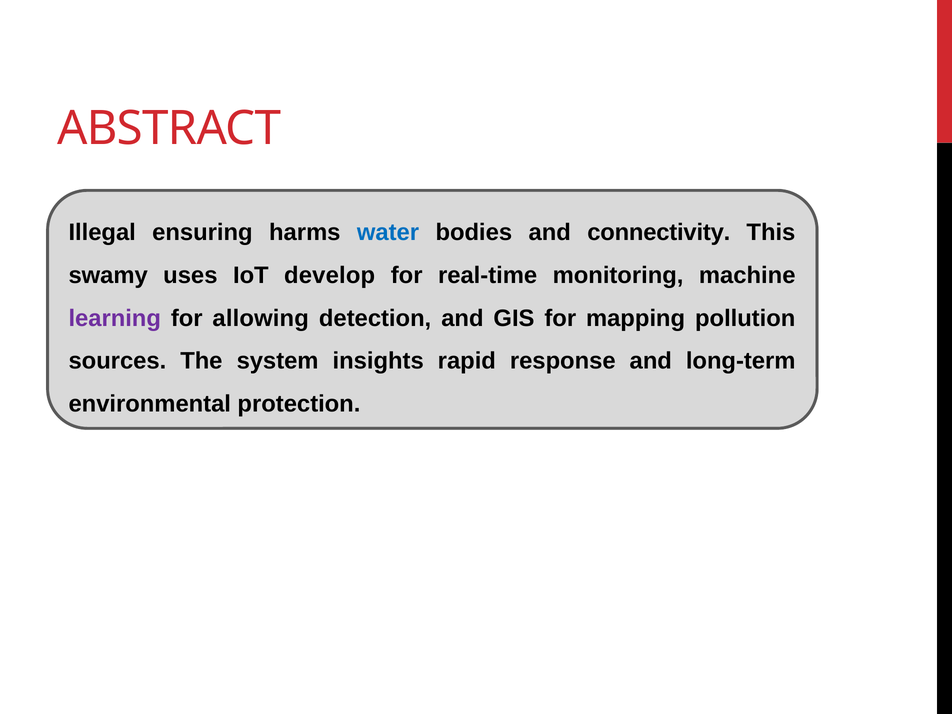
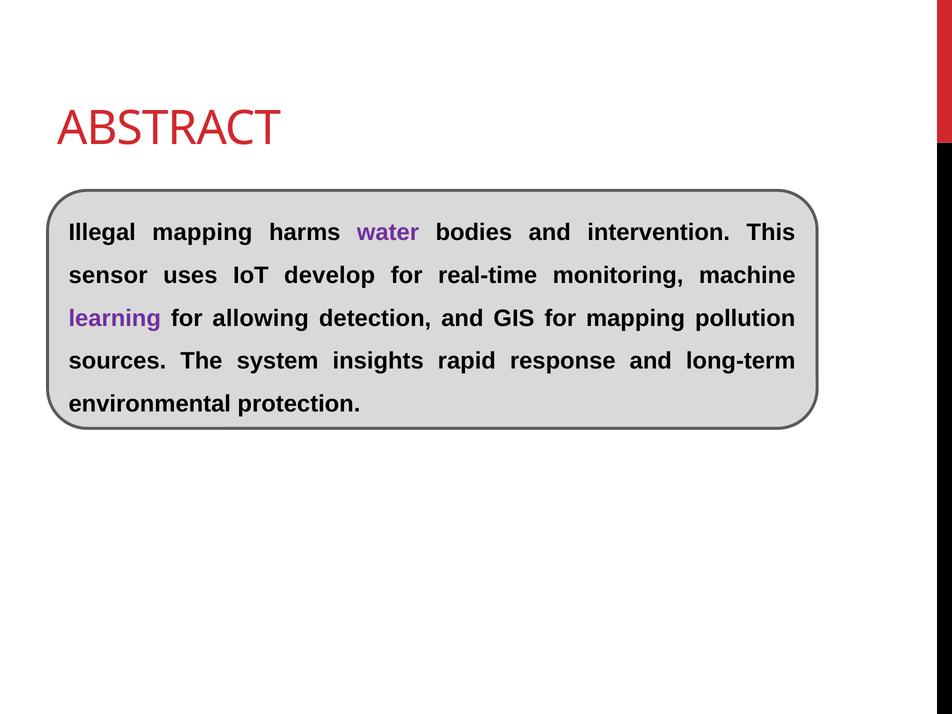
Illegal ensuring: ensuring -> mapping
water colour: blue -> purple
connectivity: connectivity -> intervention
swamy: swamy -> sensor
